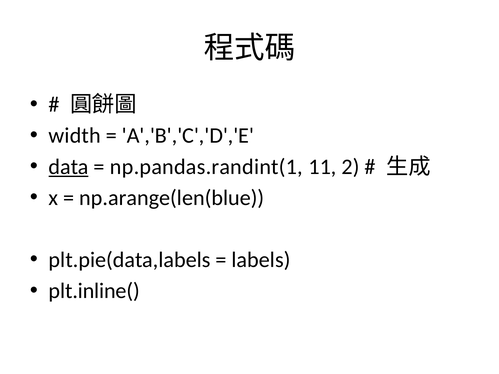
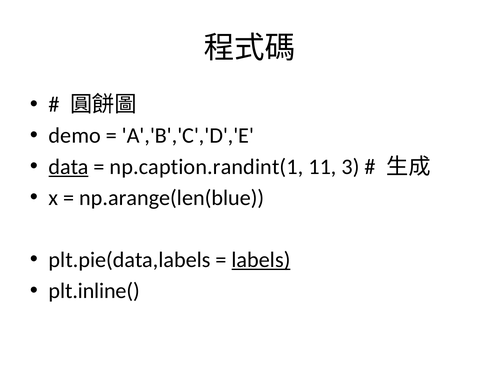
width: width -> demo
np.pandas.randint(1: np.pandas.randint(1 -> np.caption.randint(1
2: 2 -> 3
labels underline: none -> present
